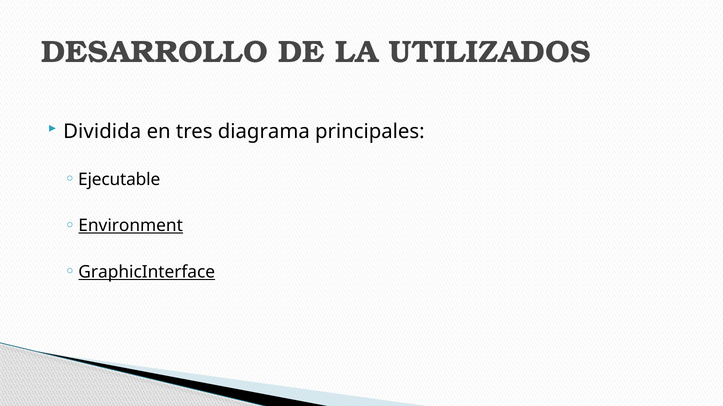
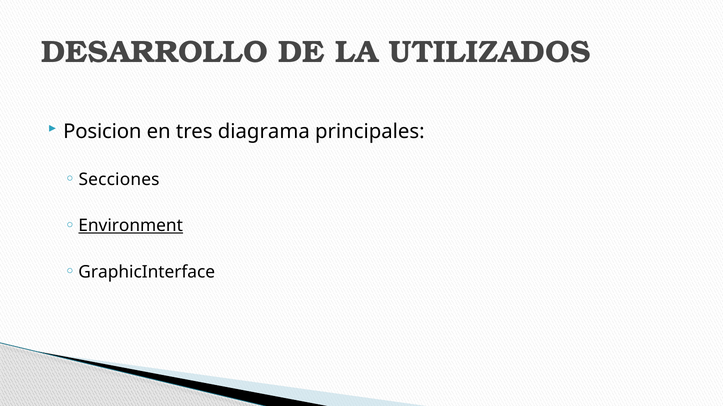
Dividida: Dividida -> Posicion
Ejecutable: Ejecutable -> Secciones
GraphicInterface underline: present -> none
